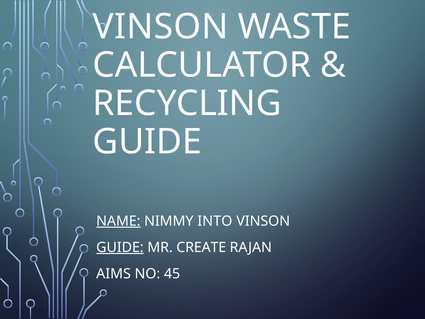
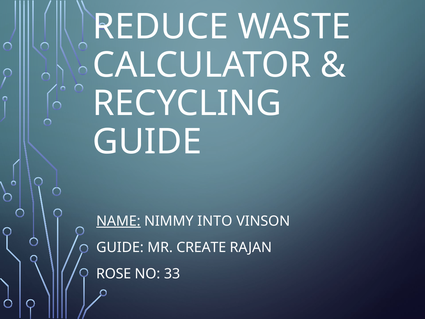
VINSON at (160, 27): VINSON -> REDUCE
GUIDE at (120, 247) underline: present -> none
AIMS: AIMS -> ROSE
45: 45 -> 33
